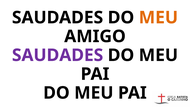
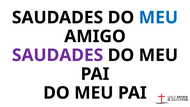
MEU at (158, 18) colour: orange -> blue
